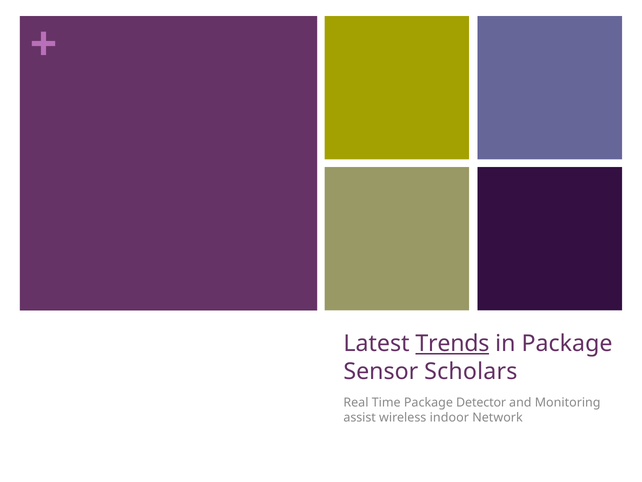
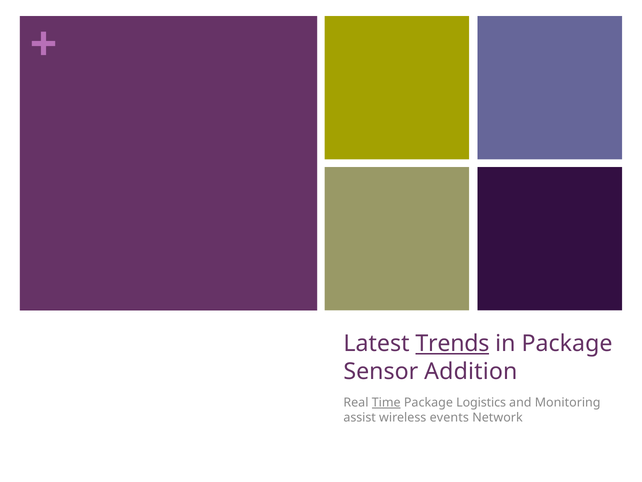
Scholars: Scholars -> Addition
Time underline: none -> present
Detector: Detector -> Logistics
indoor: indoor -> events
